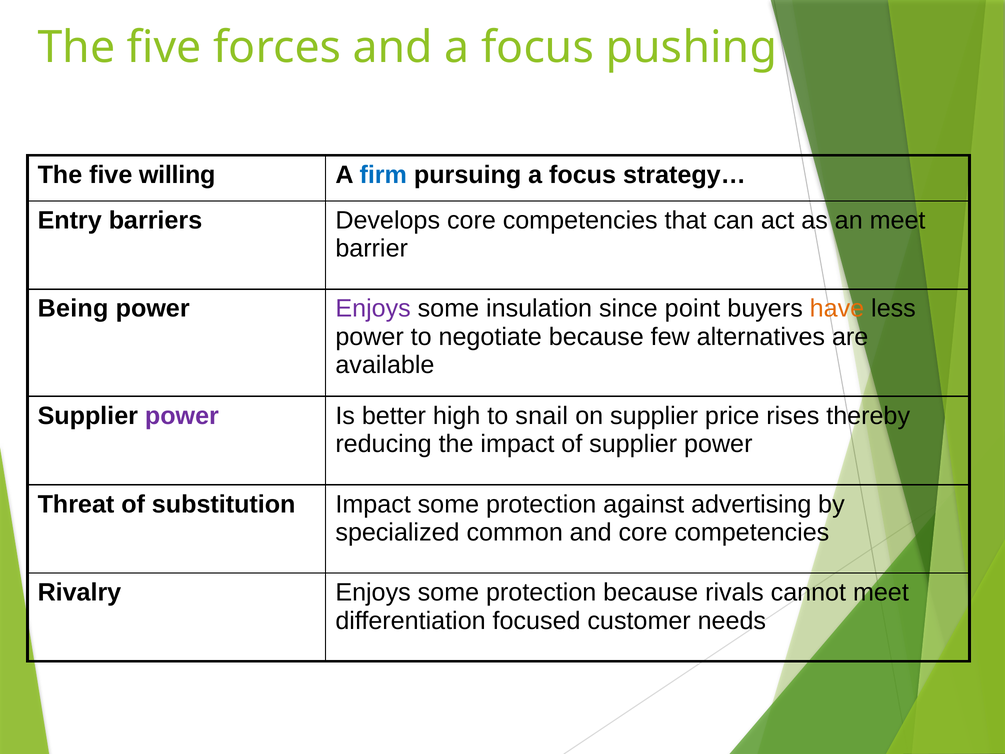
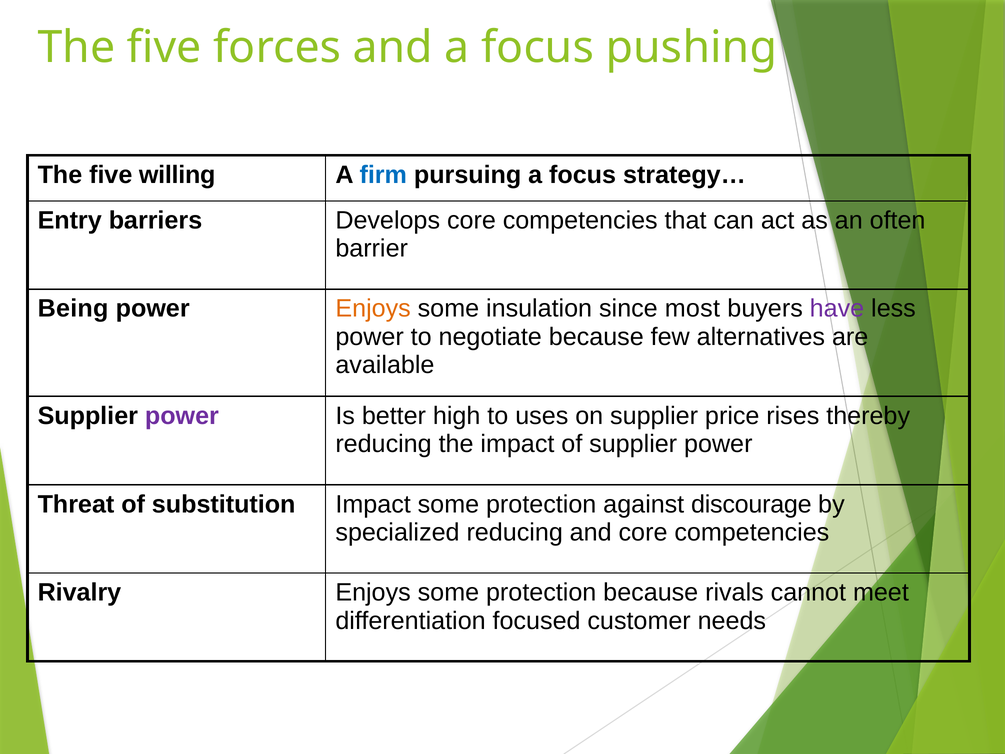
an meet: meet -> often
Enjoys at (373, 309) colour: purple -> orange
point: point -> most
have colour: orange -> purple
snail: snail -> uses
advertising: advertising -> discourage
specialized common: common -> reducing
